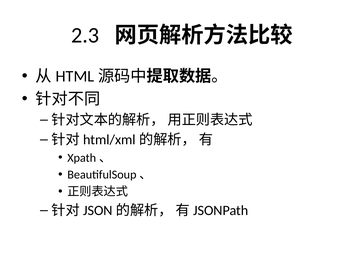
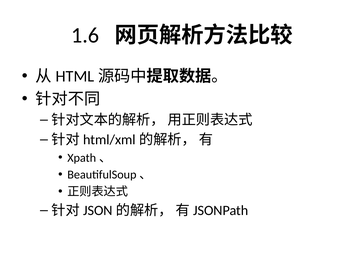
2.3: 2.3 -> 1.6
